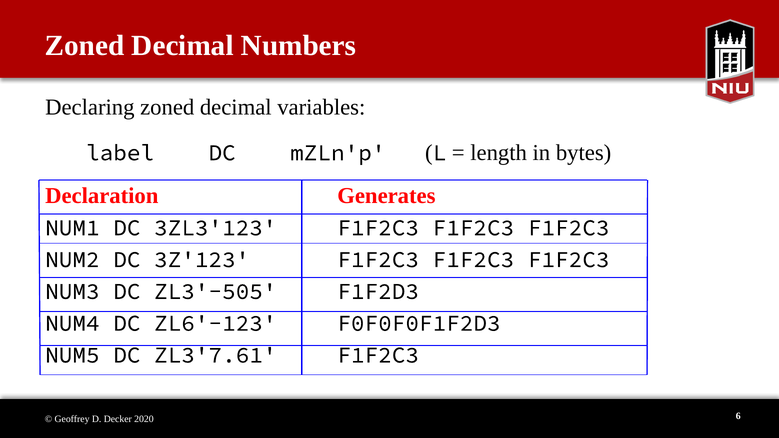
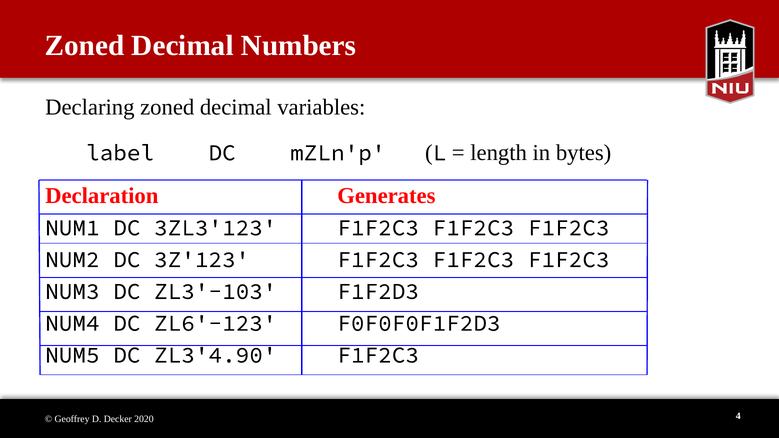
ZL3'-505: ZL3'-505 -> ZL3'-103
ZL3'7.61: ZL3'7.61 -> ZL3'4.90
6: 6 -> 4
